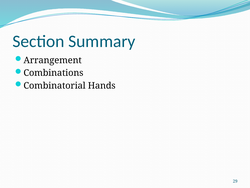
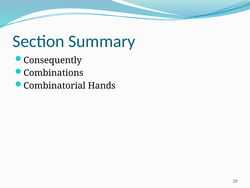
Arrangement: Arrangement -> Consequently
